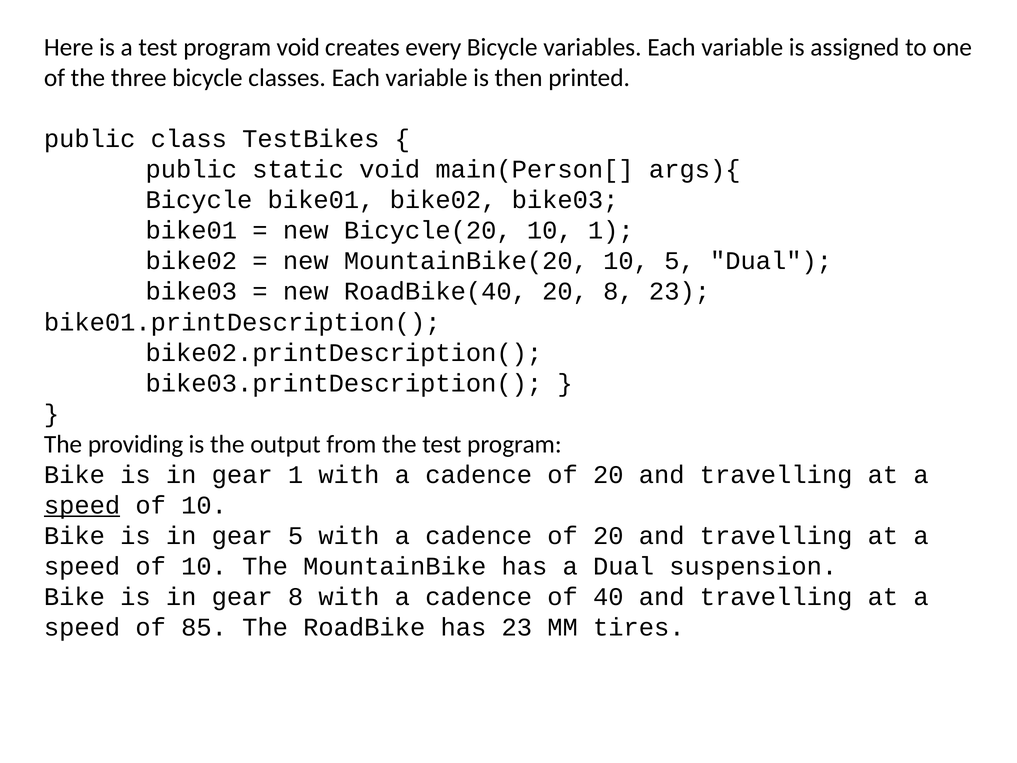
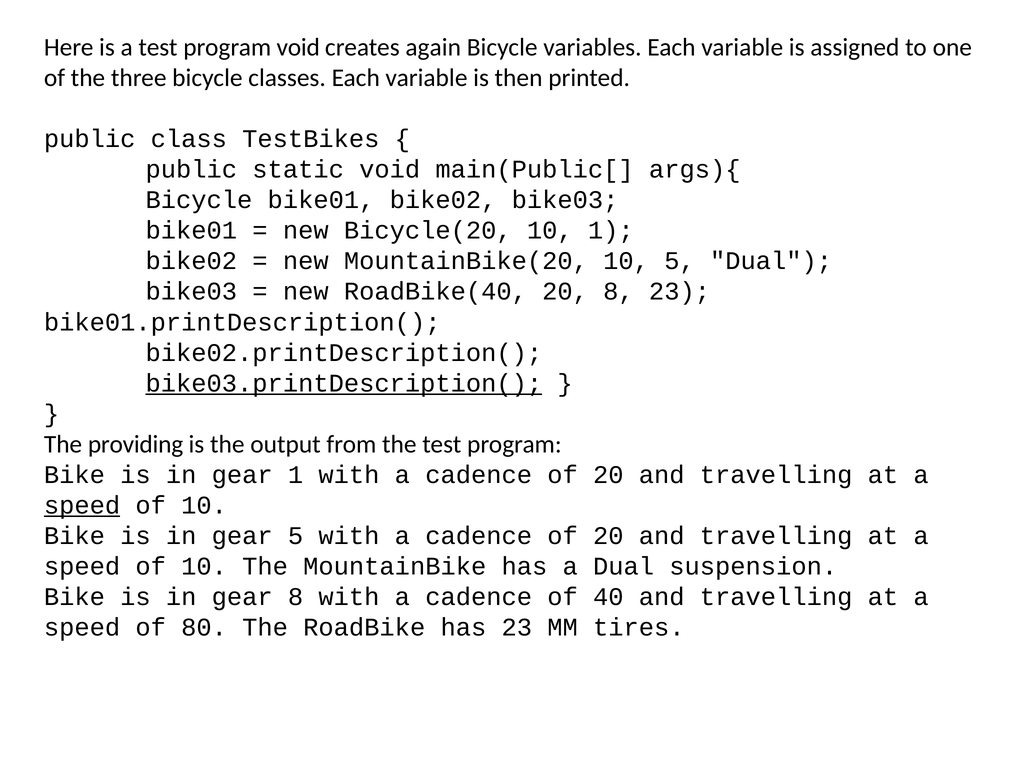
every: every -> again
main(Person[: main(Person[ -> main(Public[
bike03.printDescription( underline: none -> present
85: 85 -> 80
